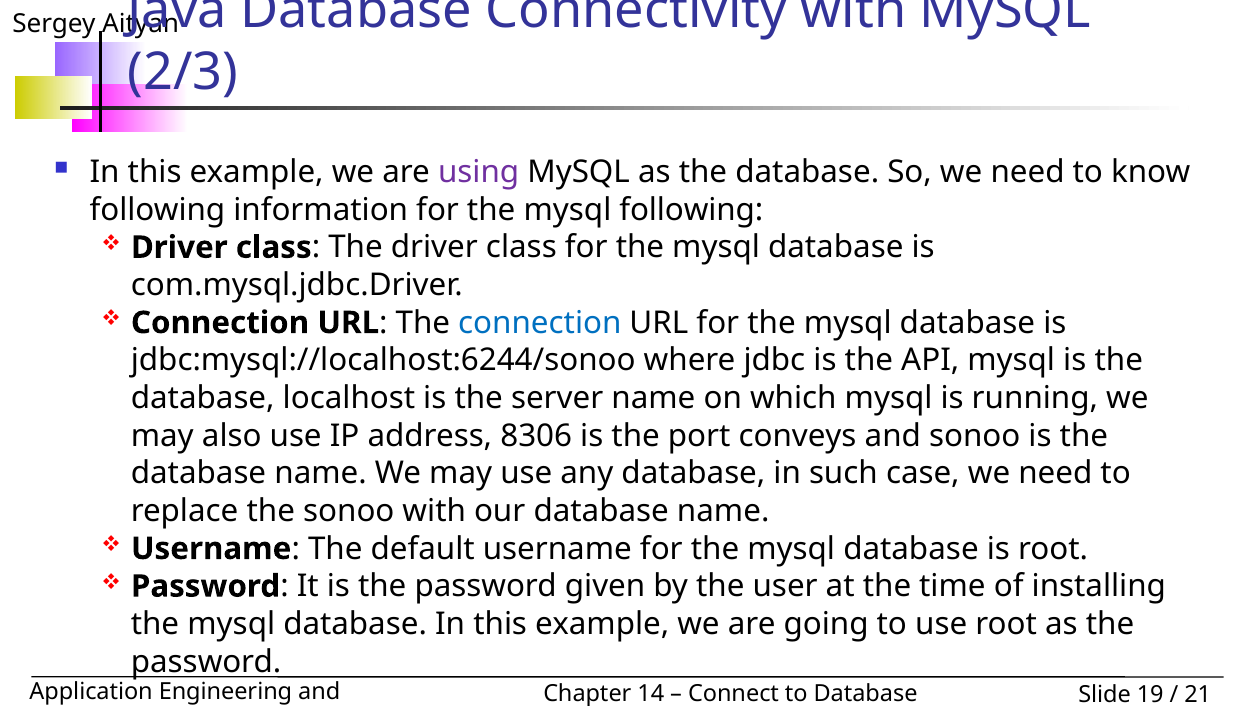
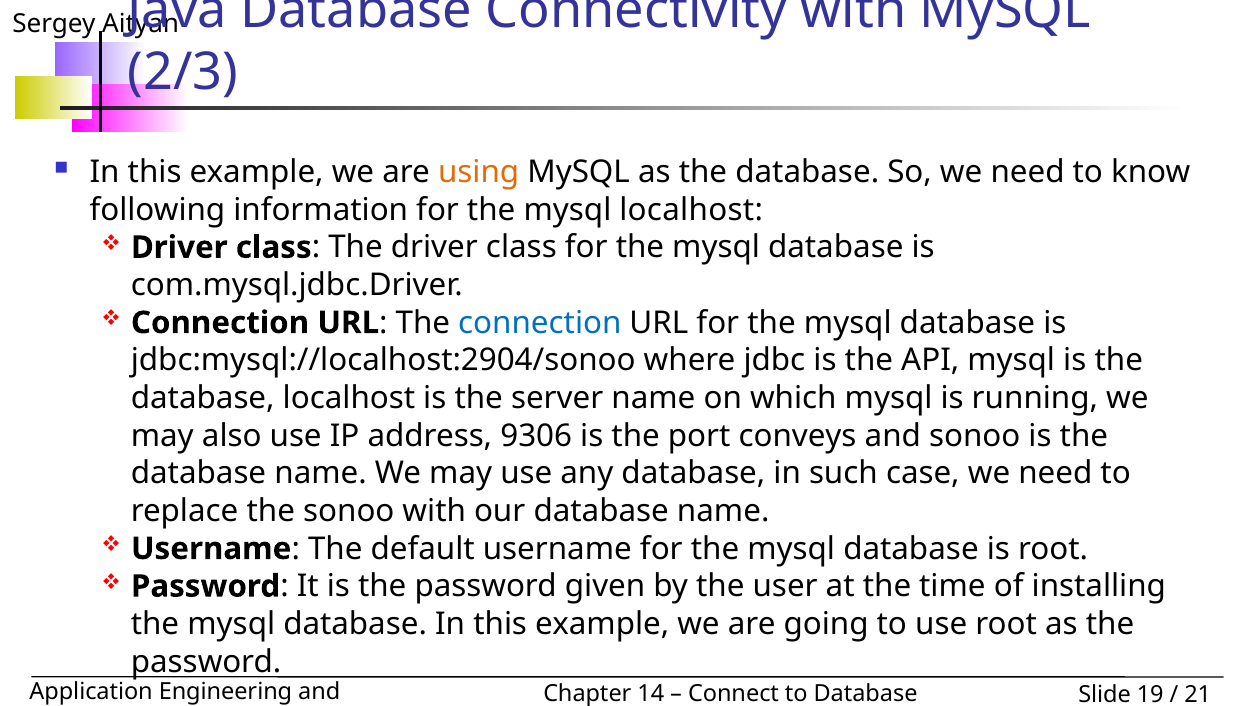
using colour: purple -> orange
mysql following: following -> localhost
jdbc:mysql://localhost:6244/sonoo: jdbc:mysql://localhost:6244/sonoo -> jdbc:mysql://localhost:2904/sonoo
8306: 8306 -> 9306
